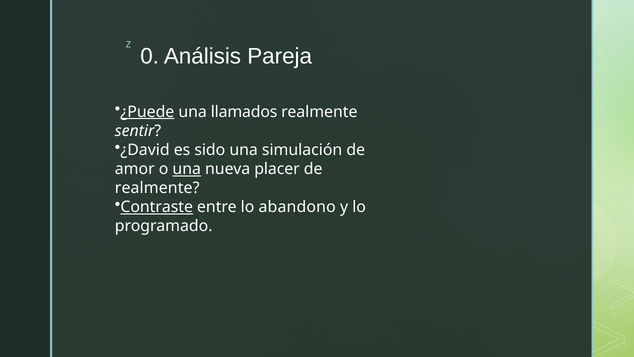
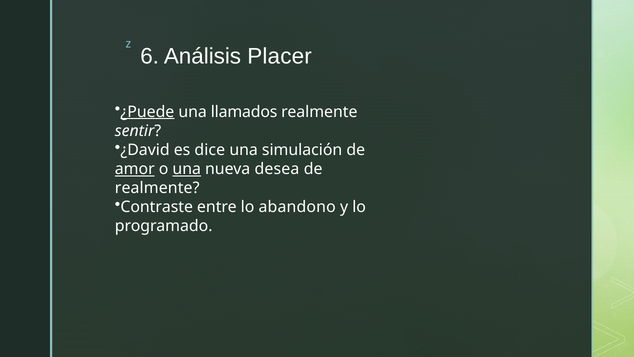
0: 0 -> 6
Pareja: Pareja -> Placer
sido: sido -> dice
amor underline: none -> present
placer: placer -> desea
Contraste underline: present -> none
